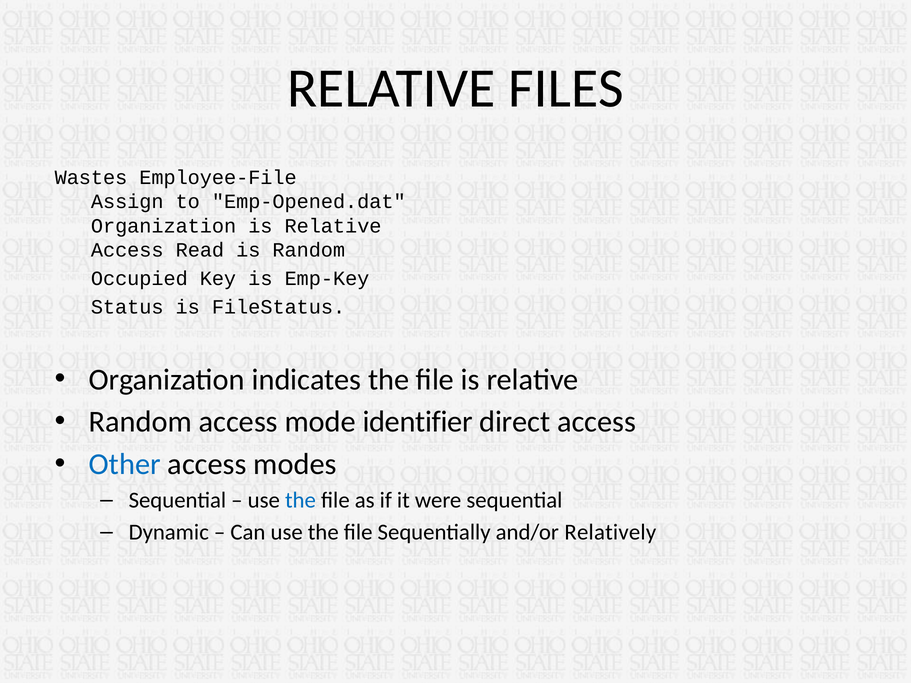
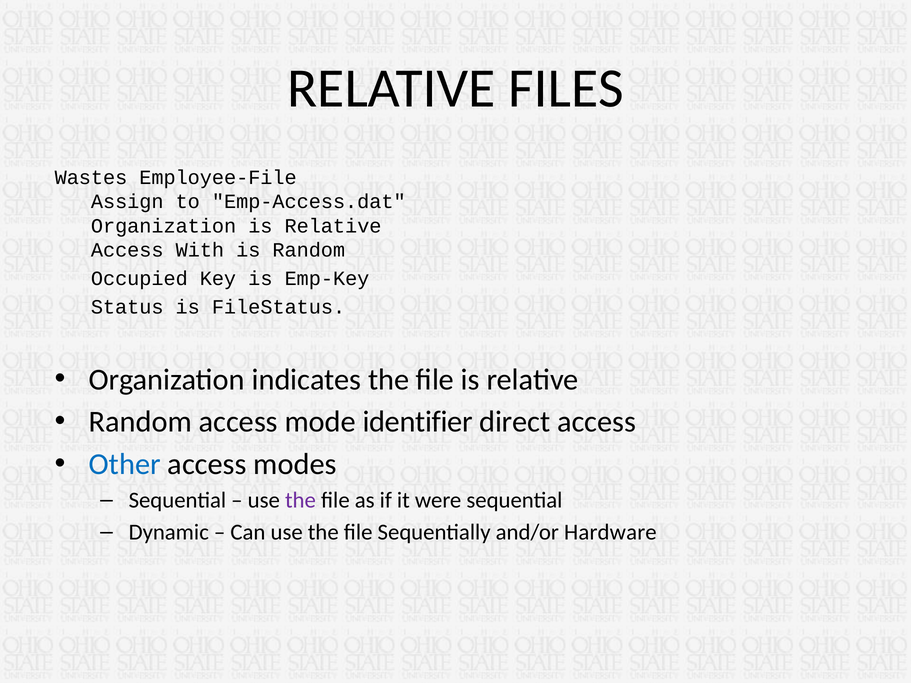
Emp-Opened.dat: Emp-Opened.dat -> Emp-Access.dat
Read: Read -> With
the at (300, 501) colour: blue -> purple
Relatively: Relatively -> Hardware
